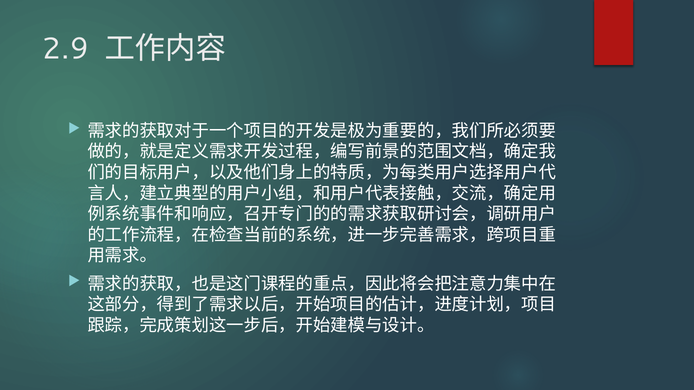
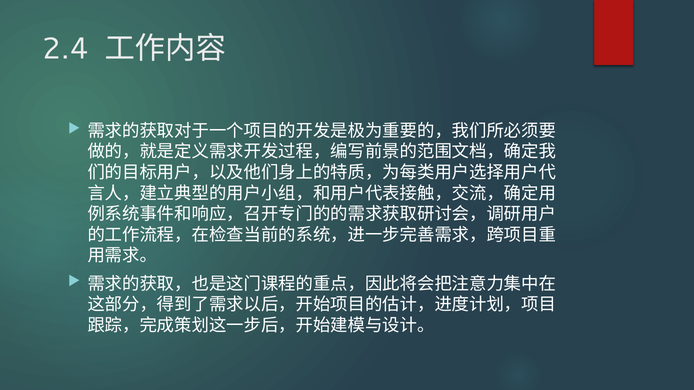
2.9: 2.9 -> 2.4
